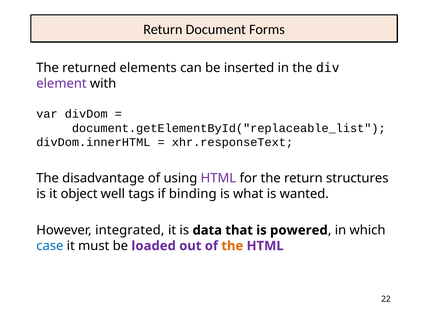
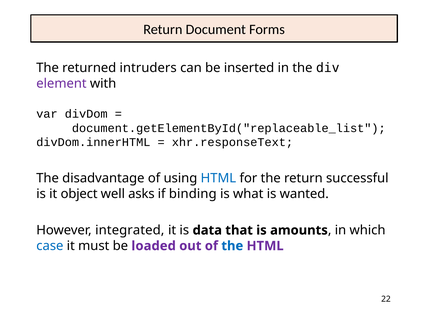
elements: elements -> intruders
HTML at (218, 178) colour: purple -> blue
structures: structures -> successful
tags: tags -> asks
powered: powered -> amounts
the at (232, 246) colour: orange -> blue
